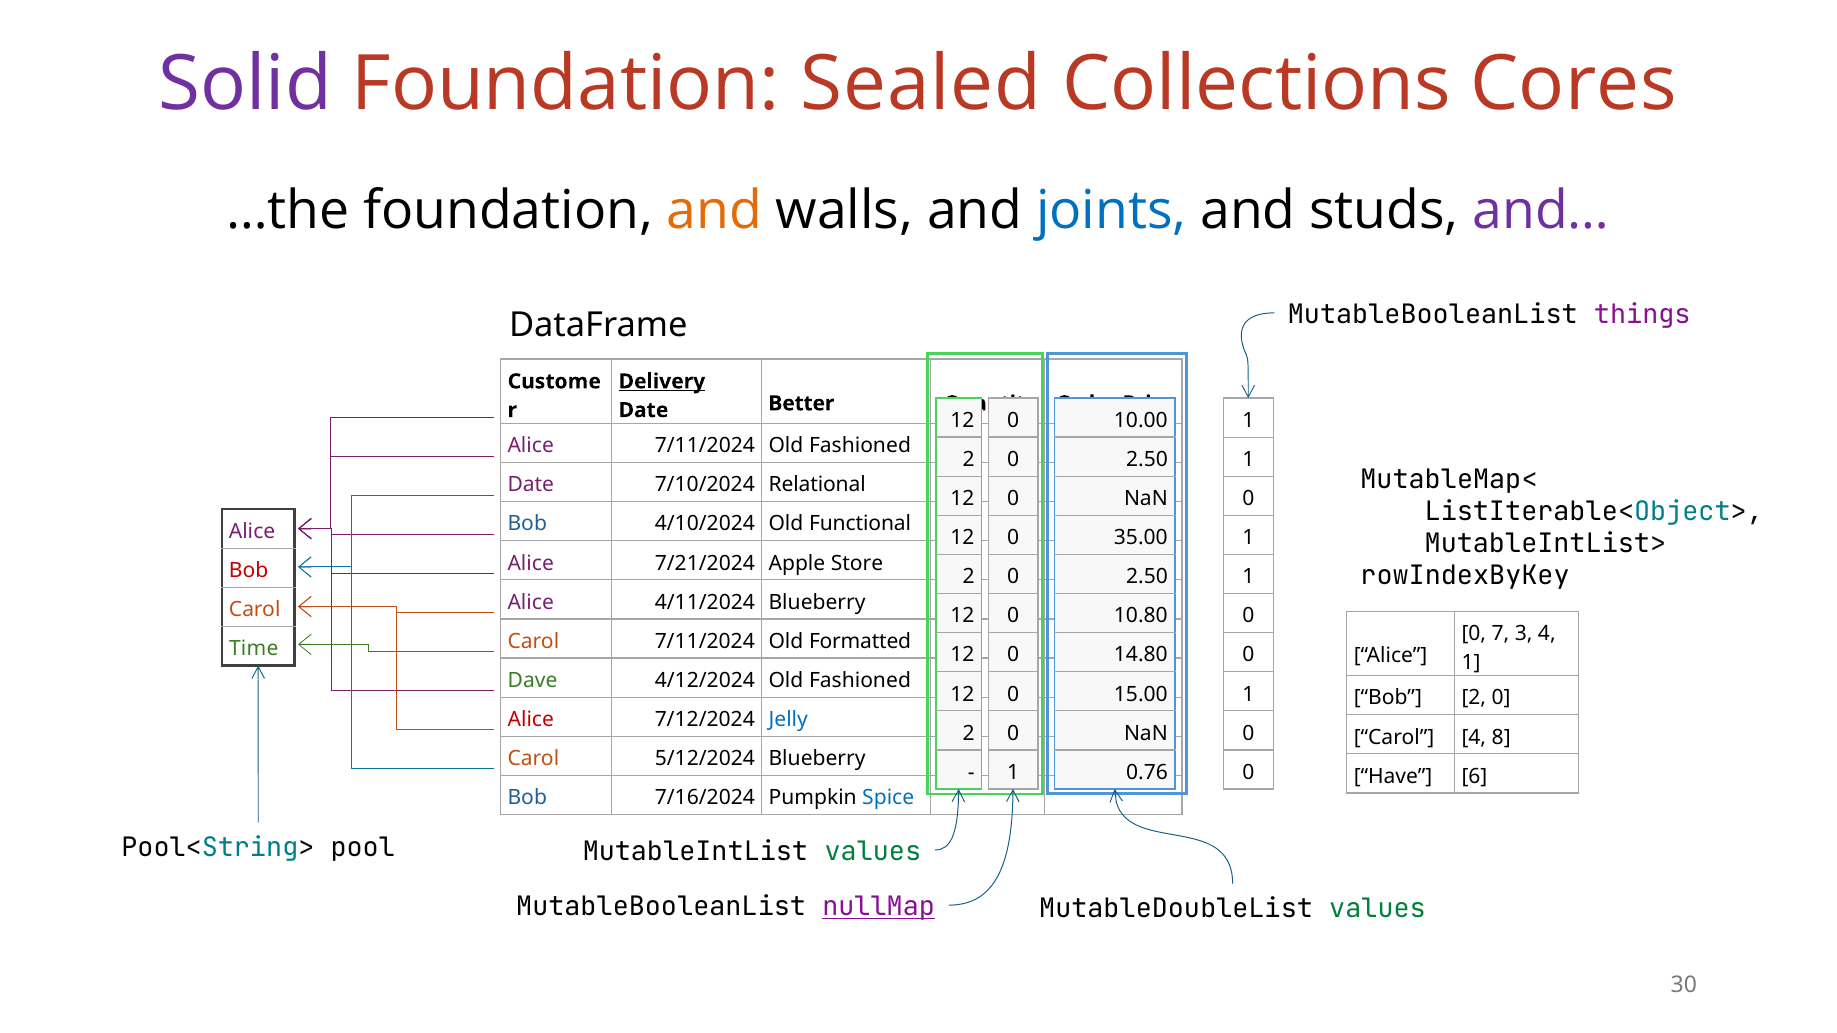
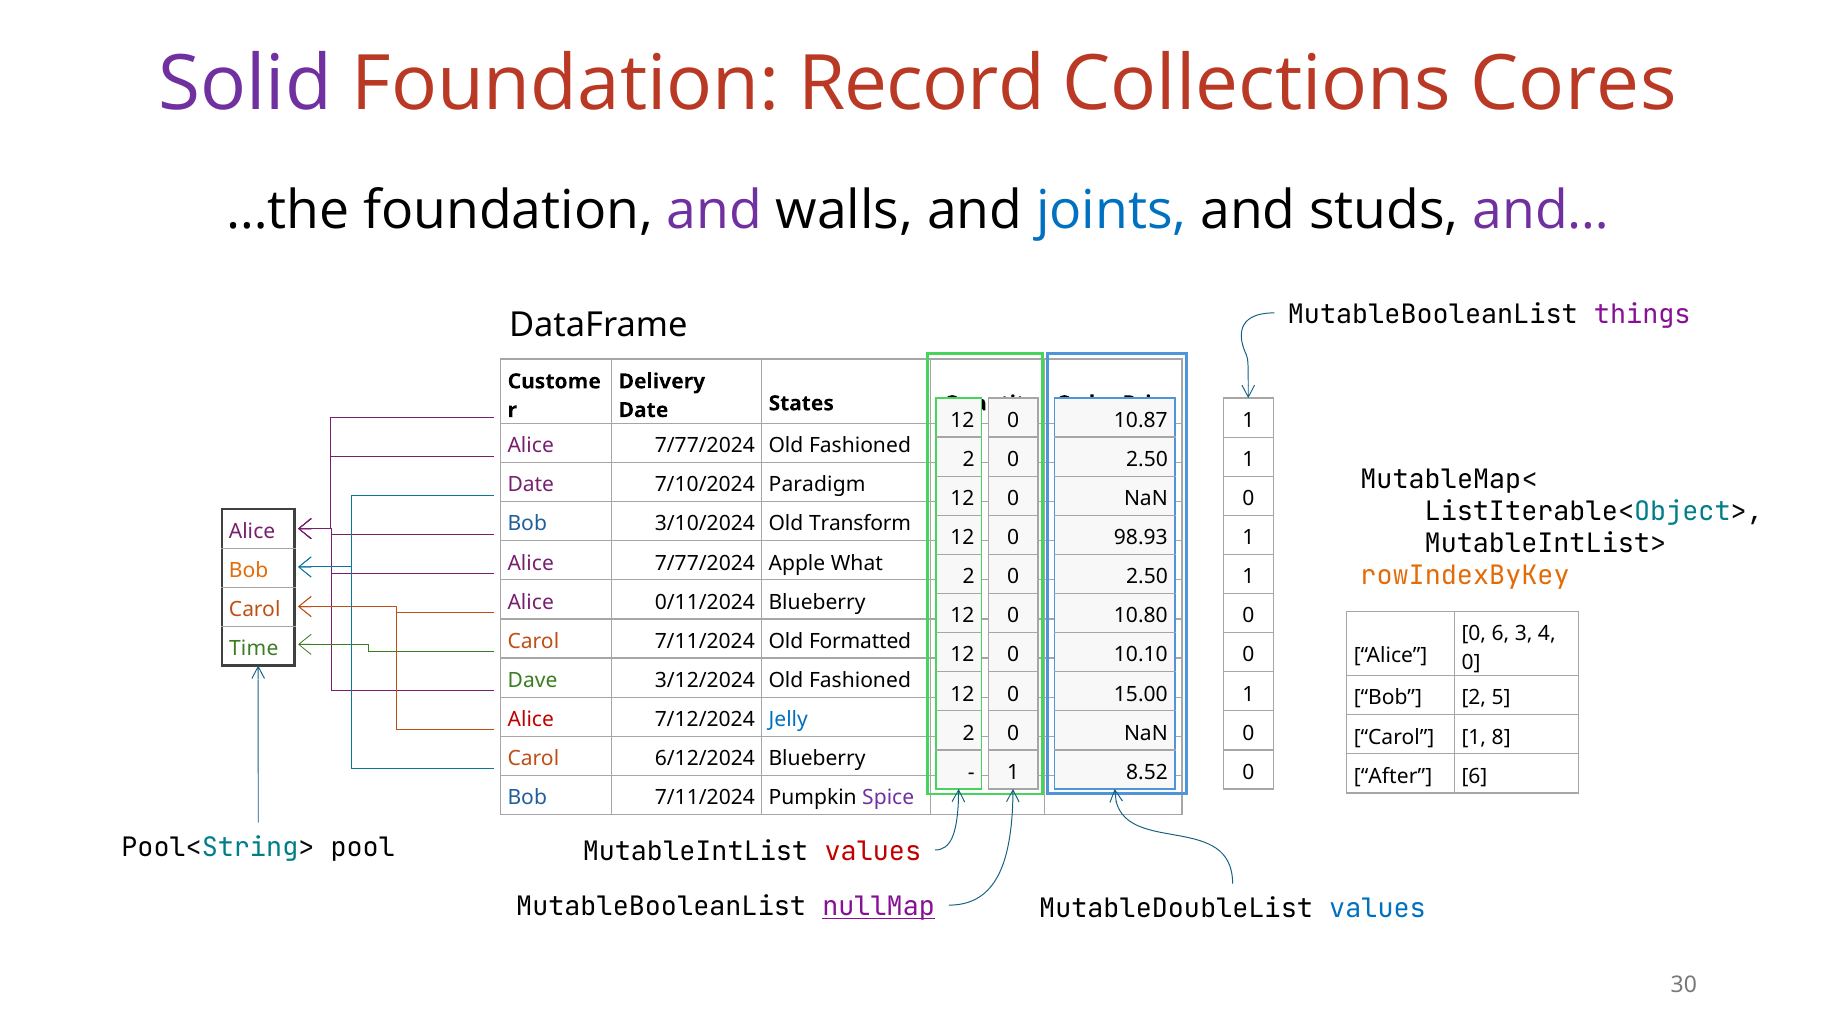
Sealed: Sealed -> Record
and at (714, 211) colour: orange -> purple
Delivery underline: present -> none
Better: Better -> States
10.00: 10.00 -> 10.87
7/11/2024 at (705, 446): 7/11/2024 -> 7/77/2024
Relational: Relational -> Paradigm
4/10/2024: 4/10/2024 -> 3/10/2024
Functional: Functional -> Transform
35.00: 35.00 -> 98.93
7/21/2024 at (705, 563): 7/21/2024 -> 7/77/2024
Store: Store -> What
Bob at (249, 571) colour: red -> orange
rowIndexByKey colour: black -> orange
4/11/2024: 4/11/2024 -> 0/11/2024
0 7: 7 -> 6
14.80: 14.80 -> 10.10
1 at (1471, 663): 1 -> 0
4/12/2024: 4/12/2024 -> 3/12/2024
2 0: 0 -> 5
Carol 4: 4 -> 1
5/12/2024: 5/12/2024 -> 6/12/2024
0.76: 0.76 -> 8.52
Have: Have -> After
Bob 7/16/2024: 7/16/2024 -> 7/11/2024
Spice colour: blue -> purple
values at (873, 852) colour: green -> red
values at (1378, 909) colour: green -> blue
